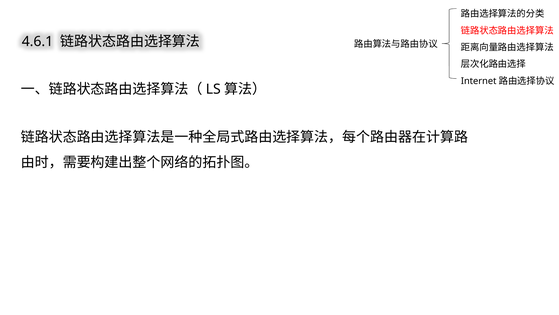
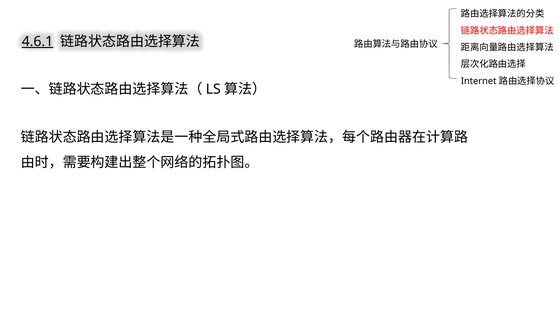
4.6.1 underline: none -> present
